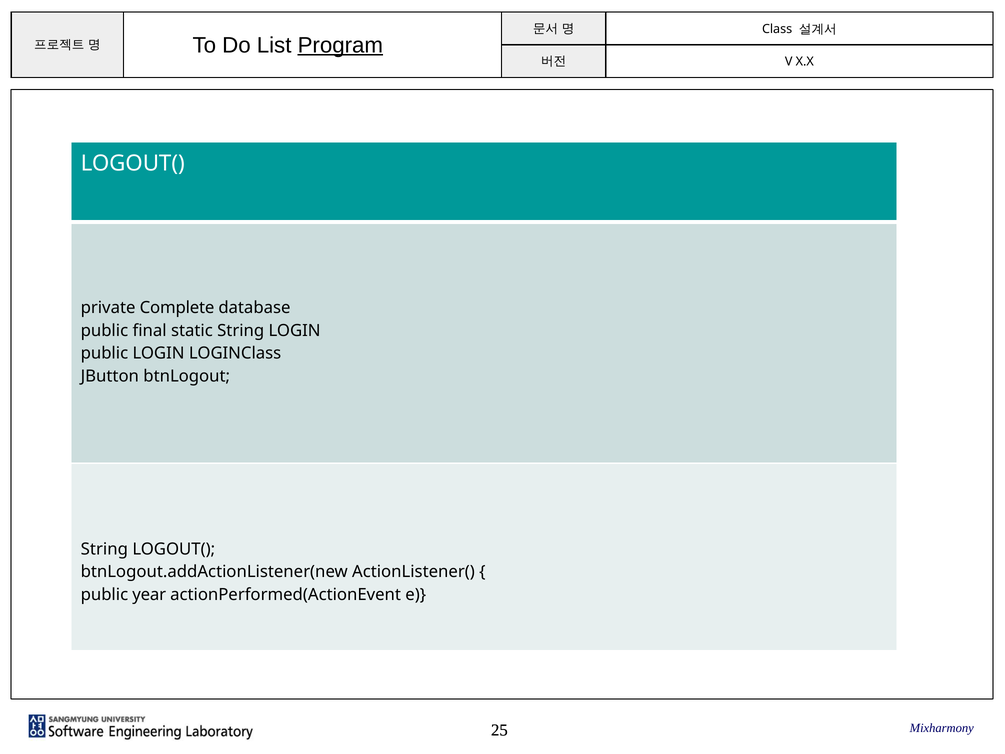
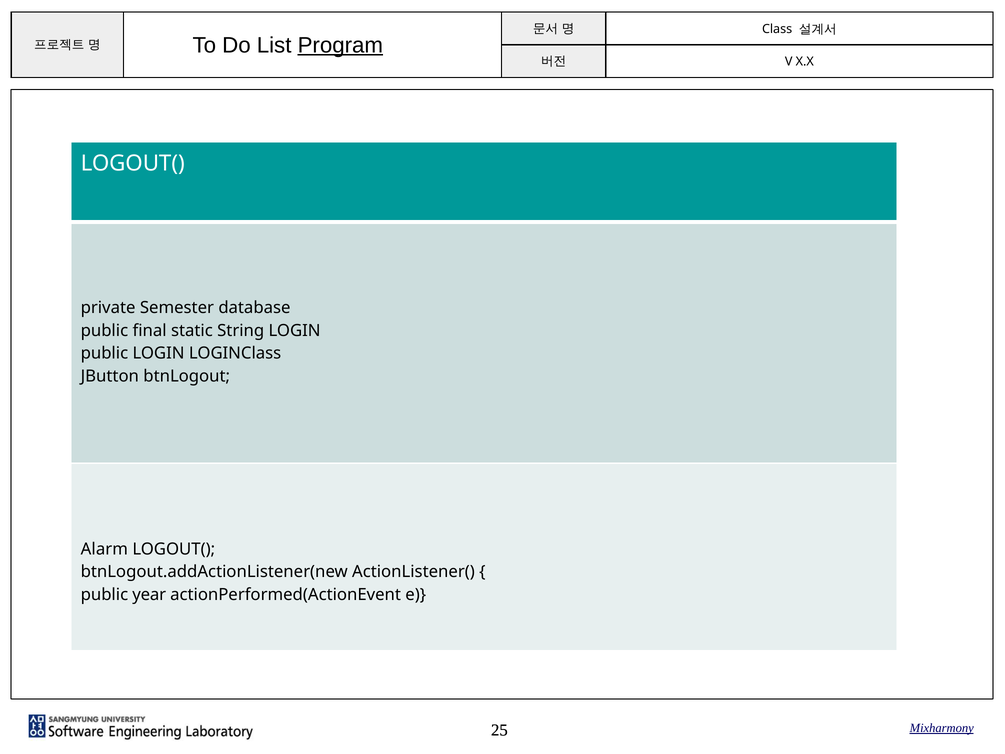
Complete: Complete -> Semester
String at (104, 549): String -> Alarm
Mixharmony underline: none -> present
